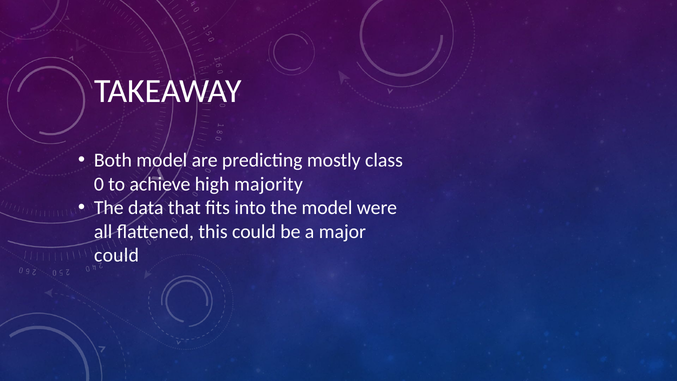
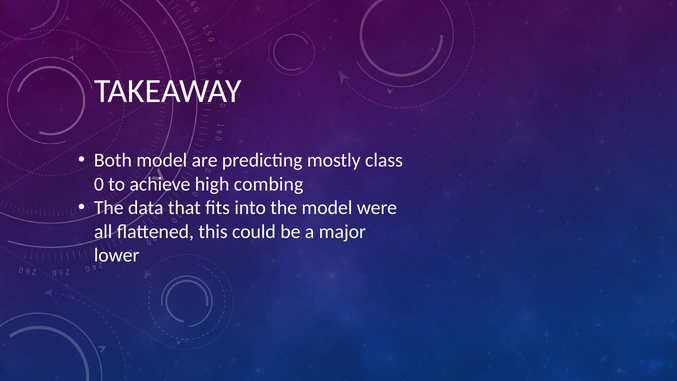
majority: majority -> combing
could at (117, 255): could -> lower
